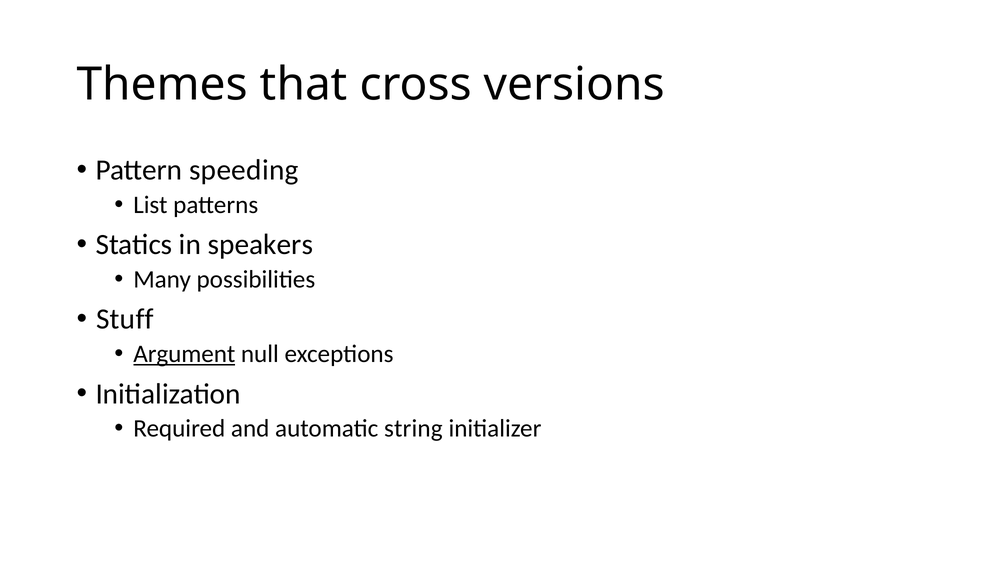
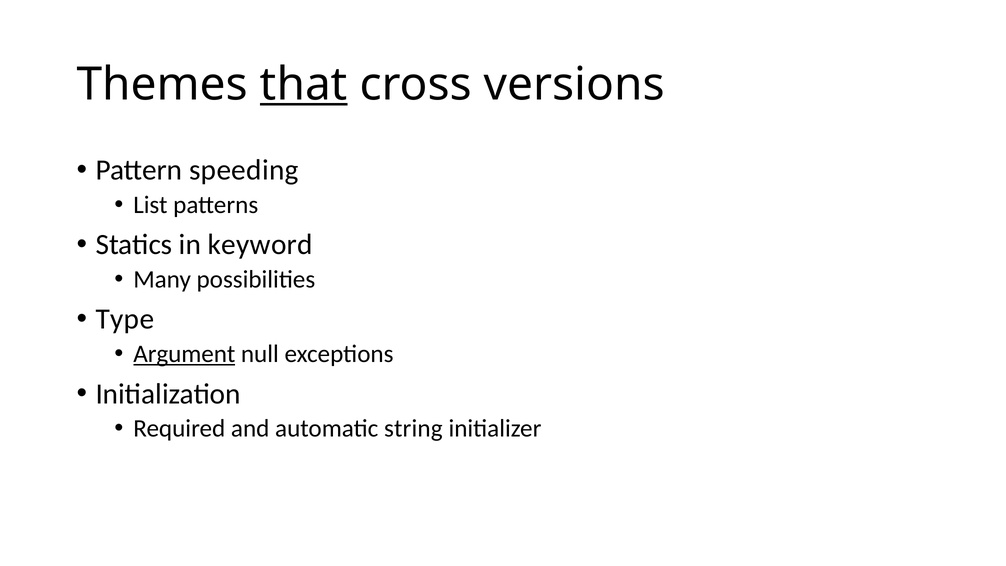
that underline: none -> present
speakers: speakers -> keyword
Stuff: Stuff -> Type
